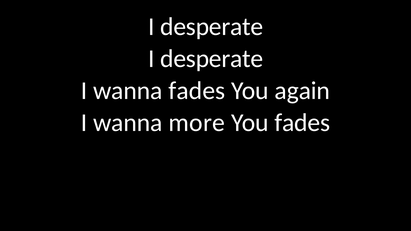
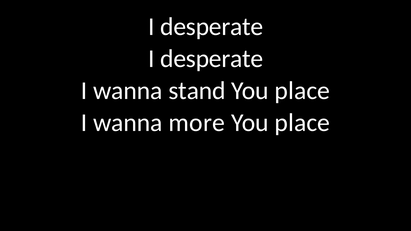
wanna fades: fades -> stand
again at (302, 91): again -> place
fades at (302, 123): fades -> place
